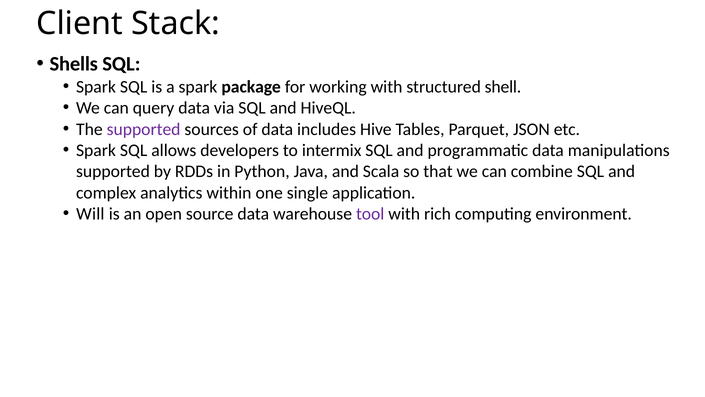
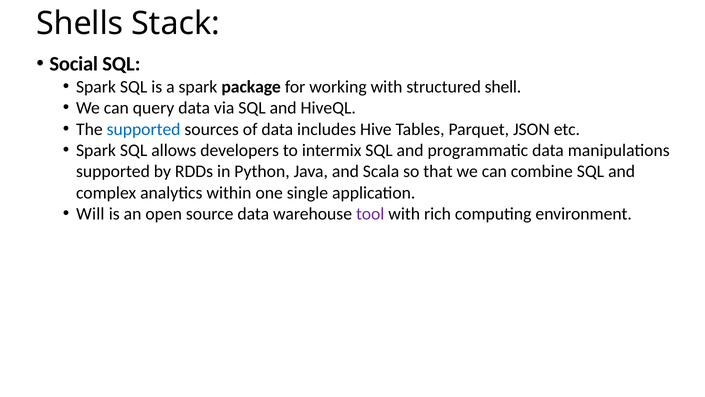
Client: Client -> Shells
Shells: Shells -> Social
supported at (144, 129) colour: purple -> blue
